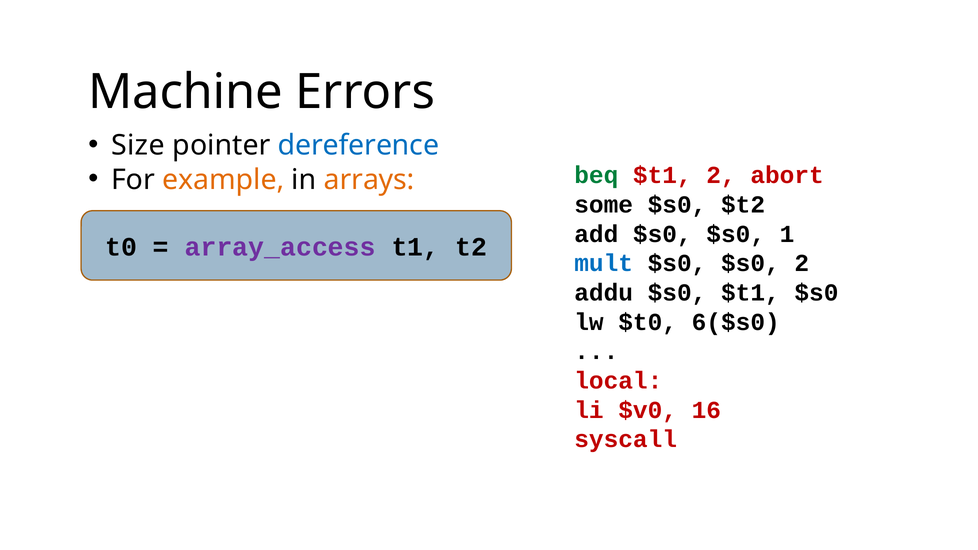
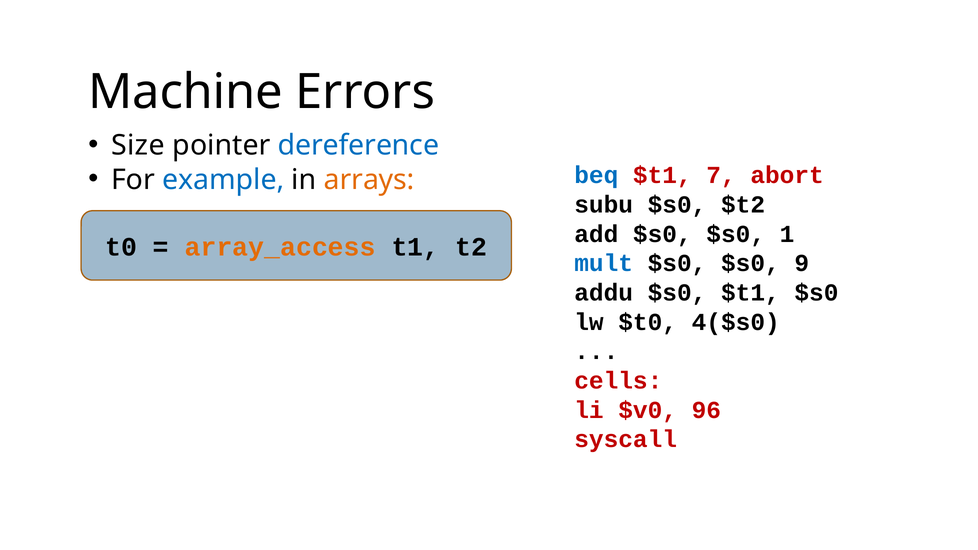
example colour: orange -> blue
beq colour: green -> blue
$t1 2: 2 -> 7
some: some -> subu
array_access colour: purple -> orange
$s0 2: 2 -> 9
6($s0: 6($s0 -> 4($s0
local: local -> cells
16: 16 -> 96
